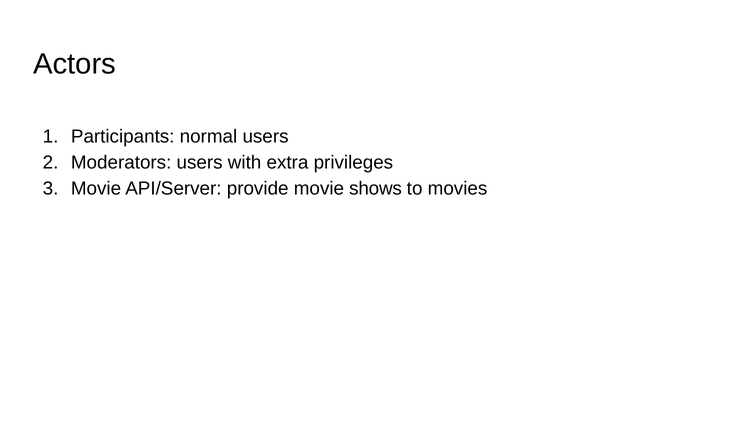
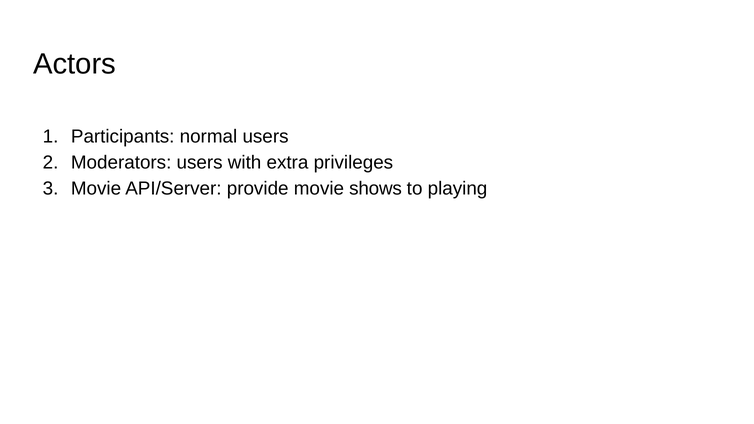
movies: movies -> playing
